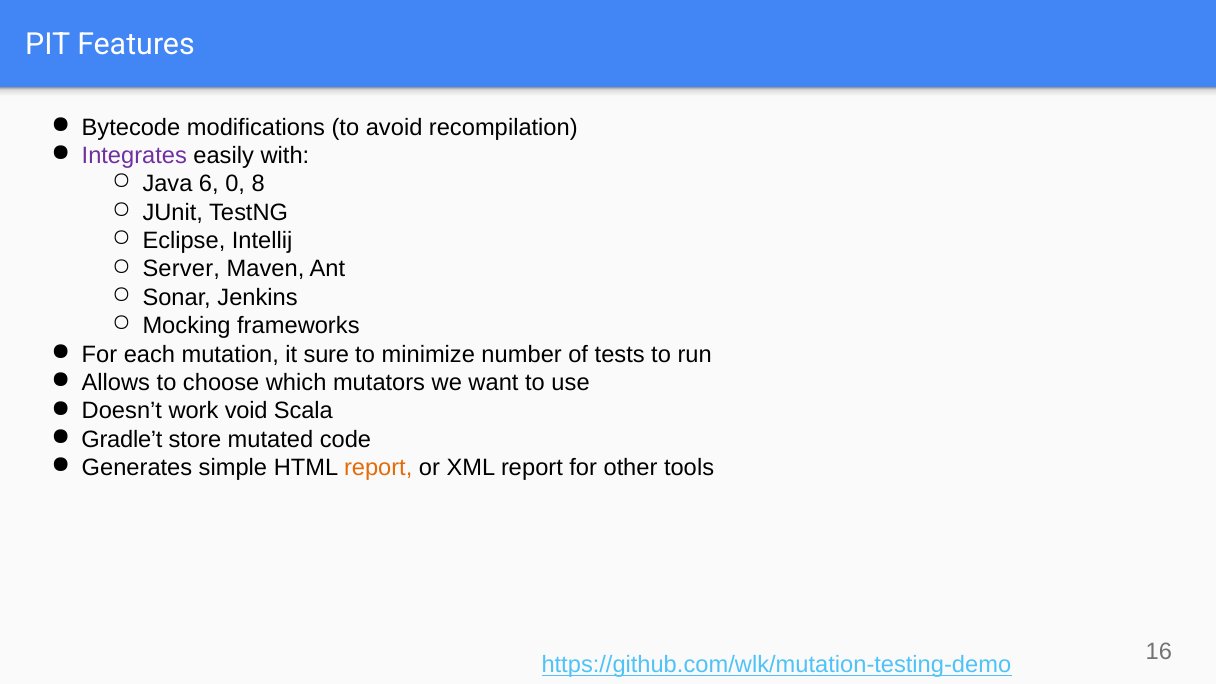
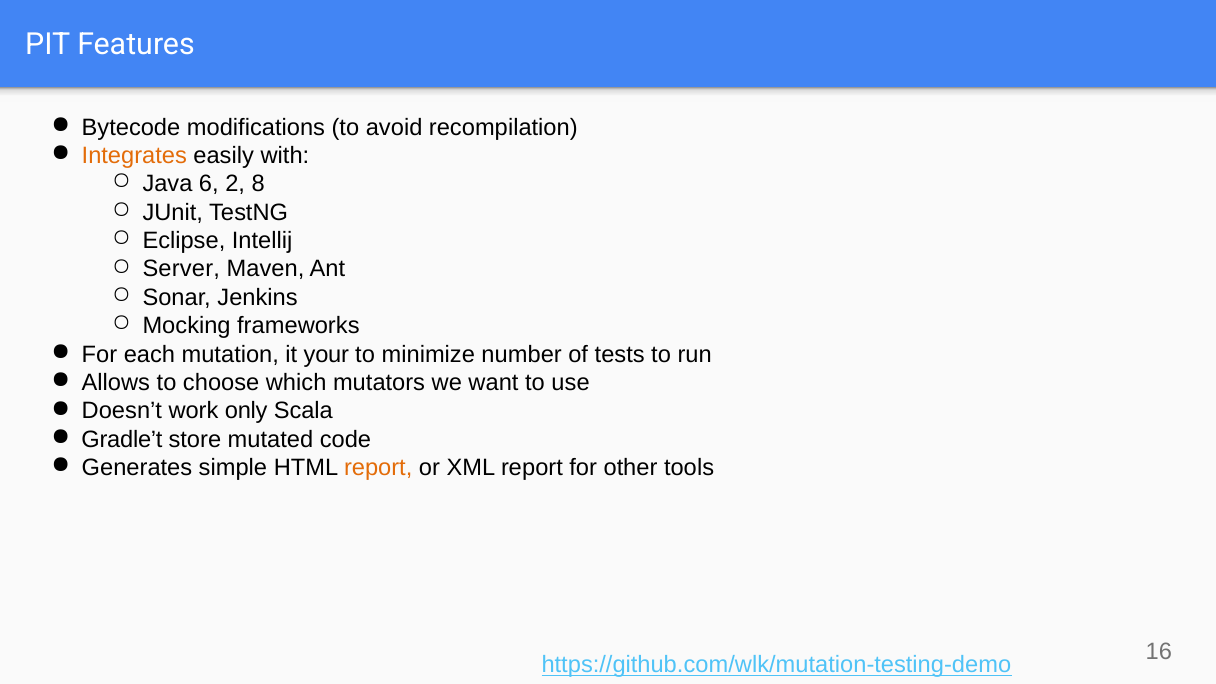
Integrates colour: purple -> orange
0: 0 -> 2
sure: sure -> your
void: void -> only
